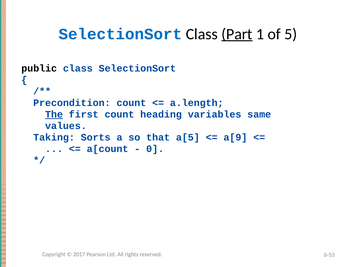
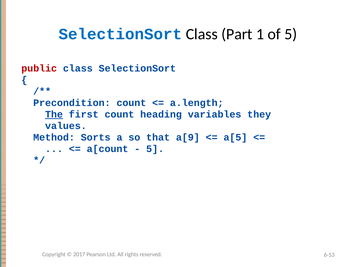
Part underline: present -> none
public colour: black -> red
same: same -> they
Taking: Taking -> Method
a[5: a[5 -> a[9
a[9: a[9 -> a[5
0 at (155, 149): 0 -> 5
